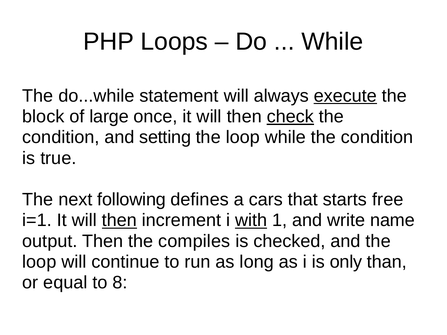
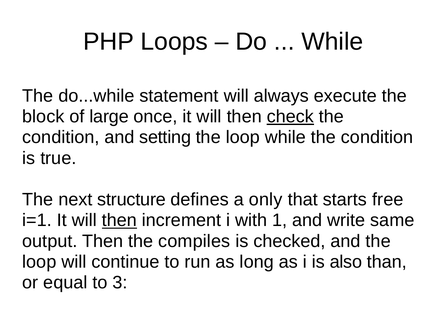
execute underline: present -> none
following: following -> structure
cars: cars -> only
with underline: present -> none
name: name -> same
only: only -> also
8: 8 -> 3
